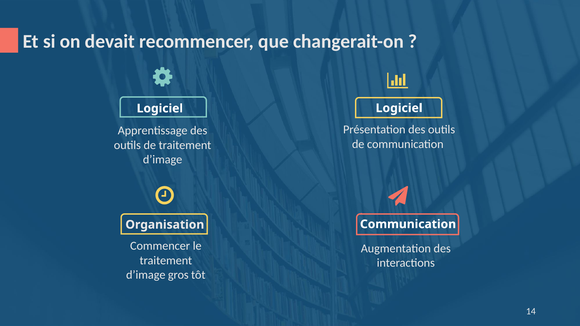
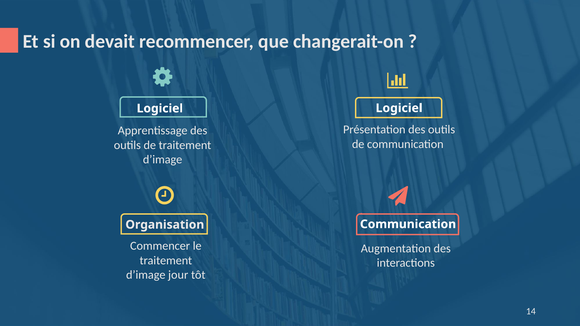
gros: gros -> jour
